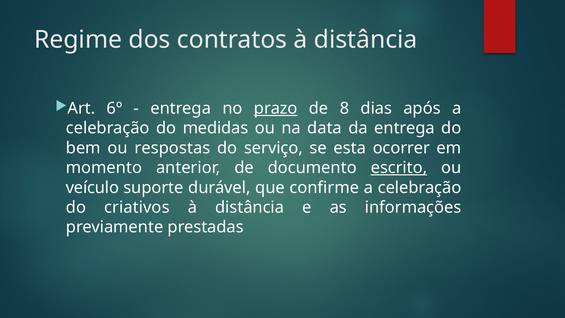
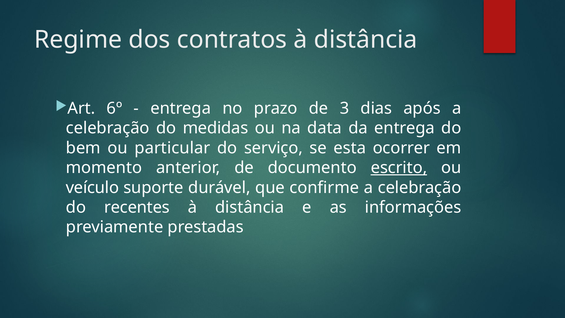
prazo underline: present -> none
8: 8 -> 3
respostas: respostas -> particular
criativos: criativos -> recentes
